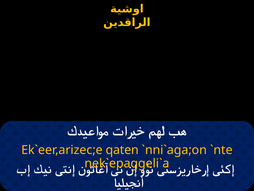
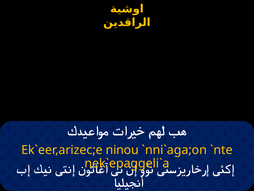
qaten: qaten -> ninou
